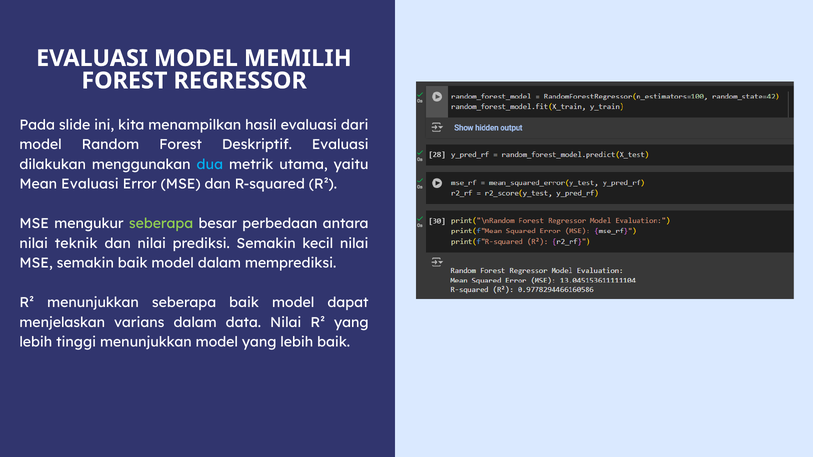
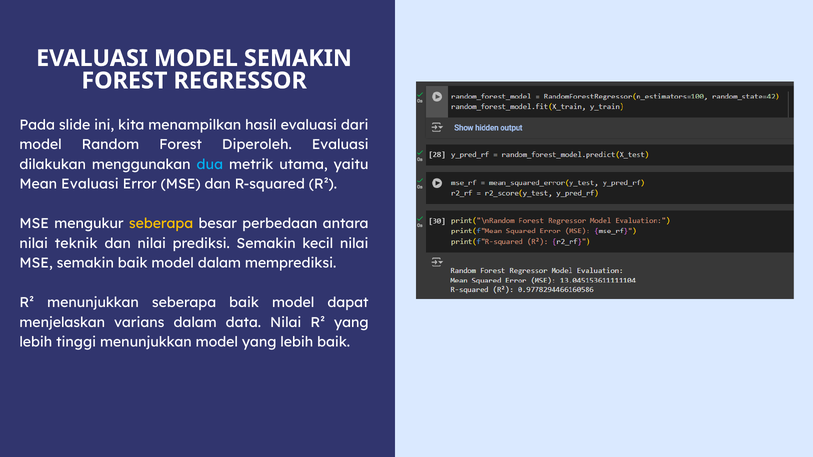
MODEL MEMILIH: MEMILIH -> SEMAKIN
Deskriptif: Deskriptif -> Diperoleh
seberapa at (161, 224) colour: light green -> yellow
